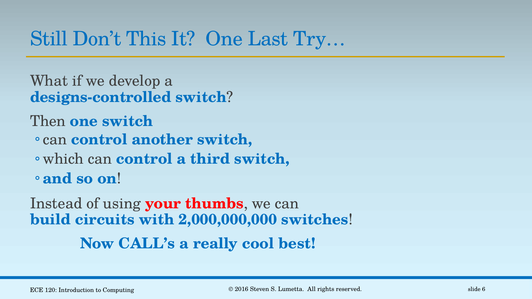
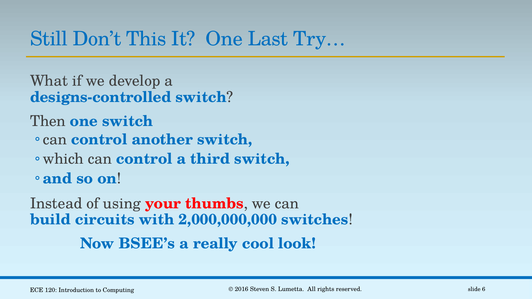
CALL’s: CALL’s -> BSEE’s
best: best -> look
